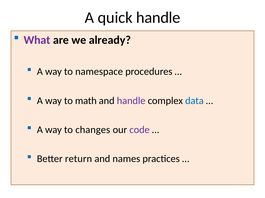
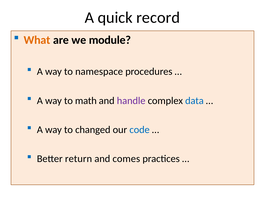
quick handle: handle -> record
What colour: purple -> orange
already: already -> module
changes: changes -> changed
code colour: purple -> blue
names: names -> comes
